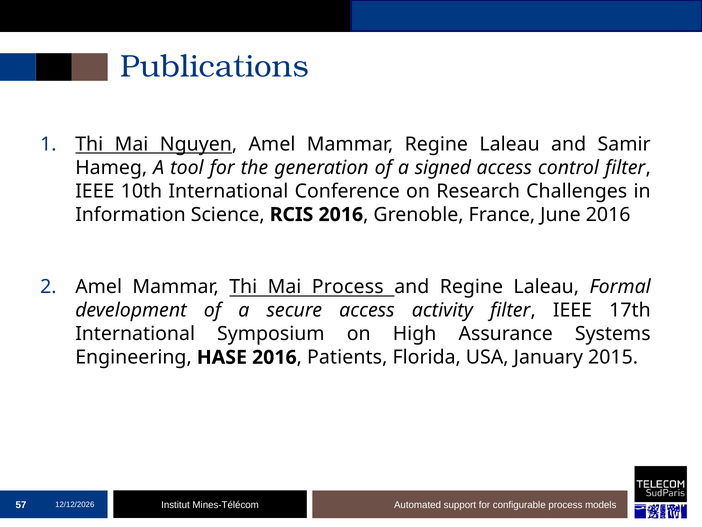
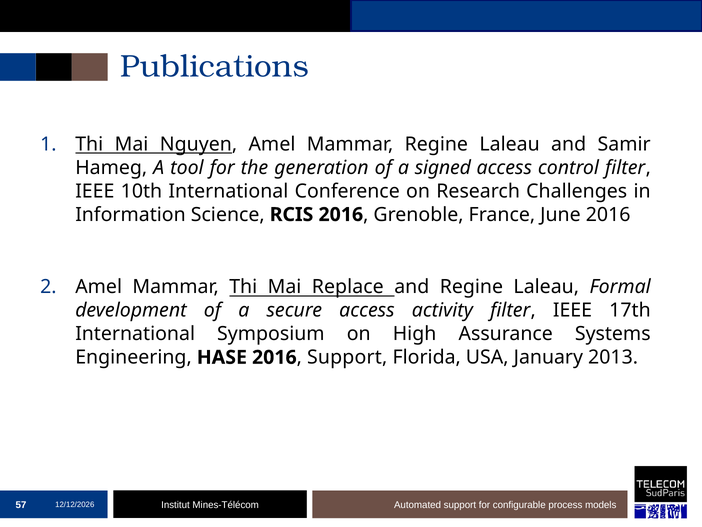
Mai Process: Process -> Replace
Patients at (347, 357): Patients -> Support
2015: 2015 -> 2013
